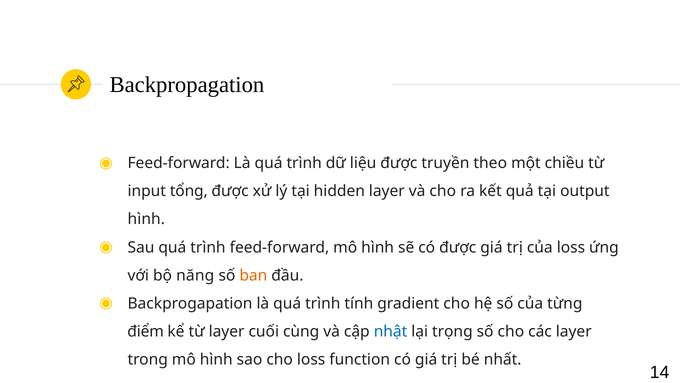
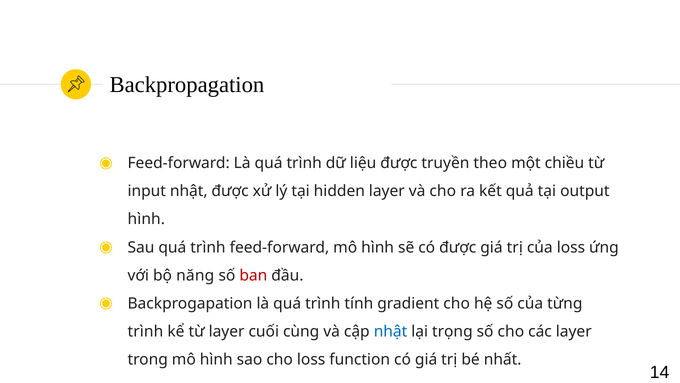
input tổng: tổng -> nhật
ban colour: orange -> red
điểm at (146, 331): điểm -> trình
